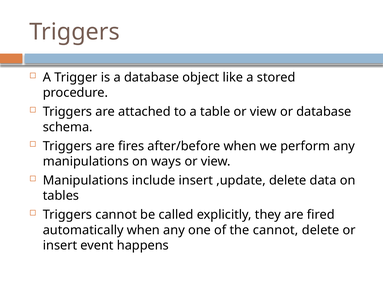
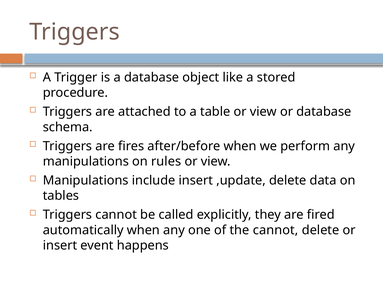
ways: ways -> rules
